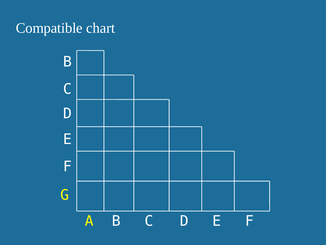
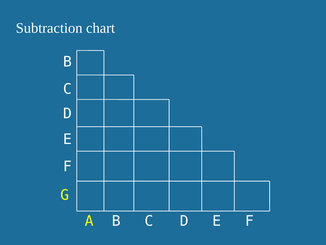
Compatible: Compatible -> Subtraction
